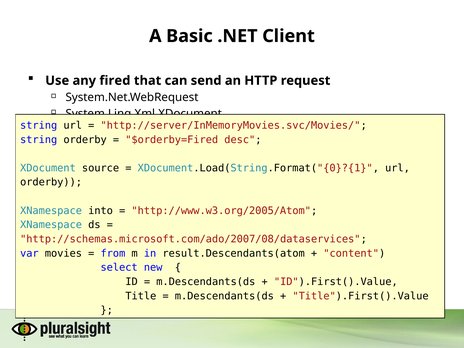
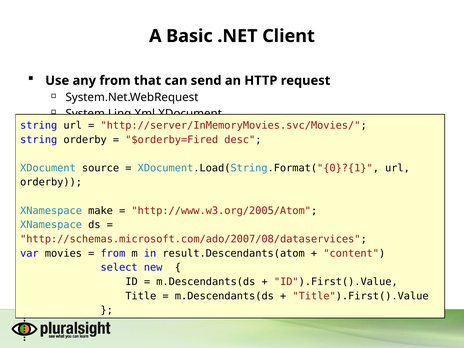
any fired: fired -> from
into: into -> make
